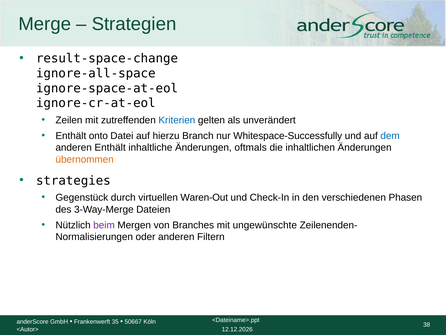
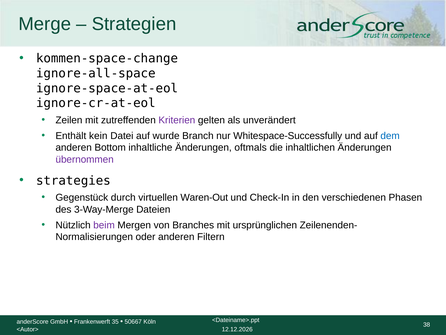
result-space-change: result-space-change -> kommen-space-change
Kriterien colour: blue -> purple
onto: onto -> kein
hierzu: hierzu -> wurde
anderen Enthält: Enthält -> Bottom
übernommen colour: orange -> purple
ungewünschte: ungewünschte -> ursprünglichen
